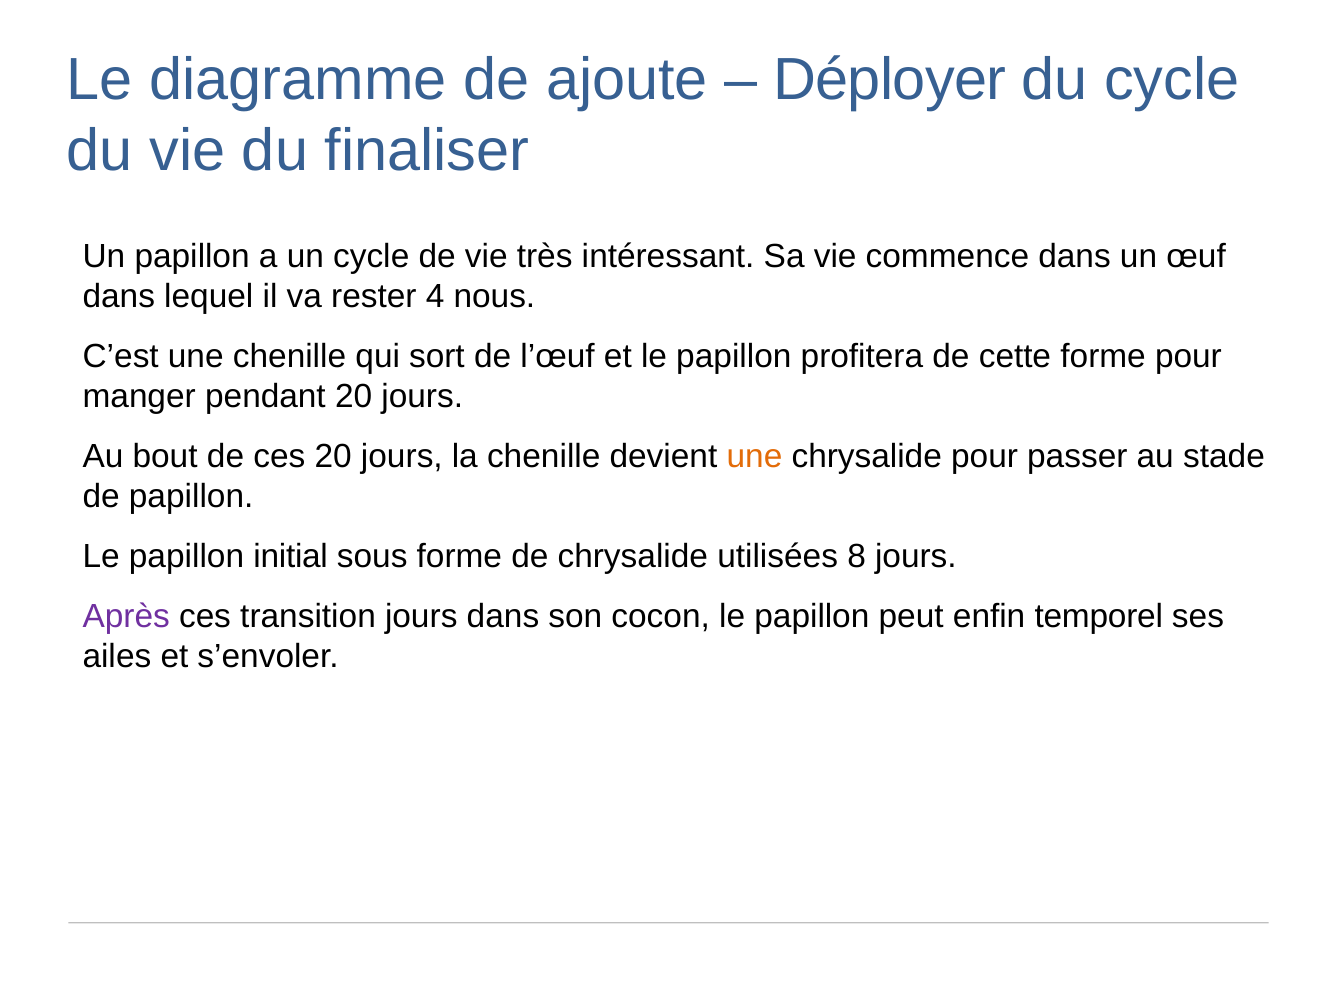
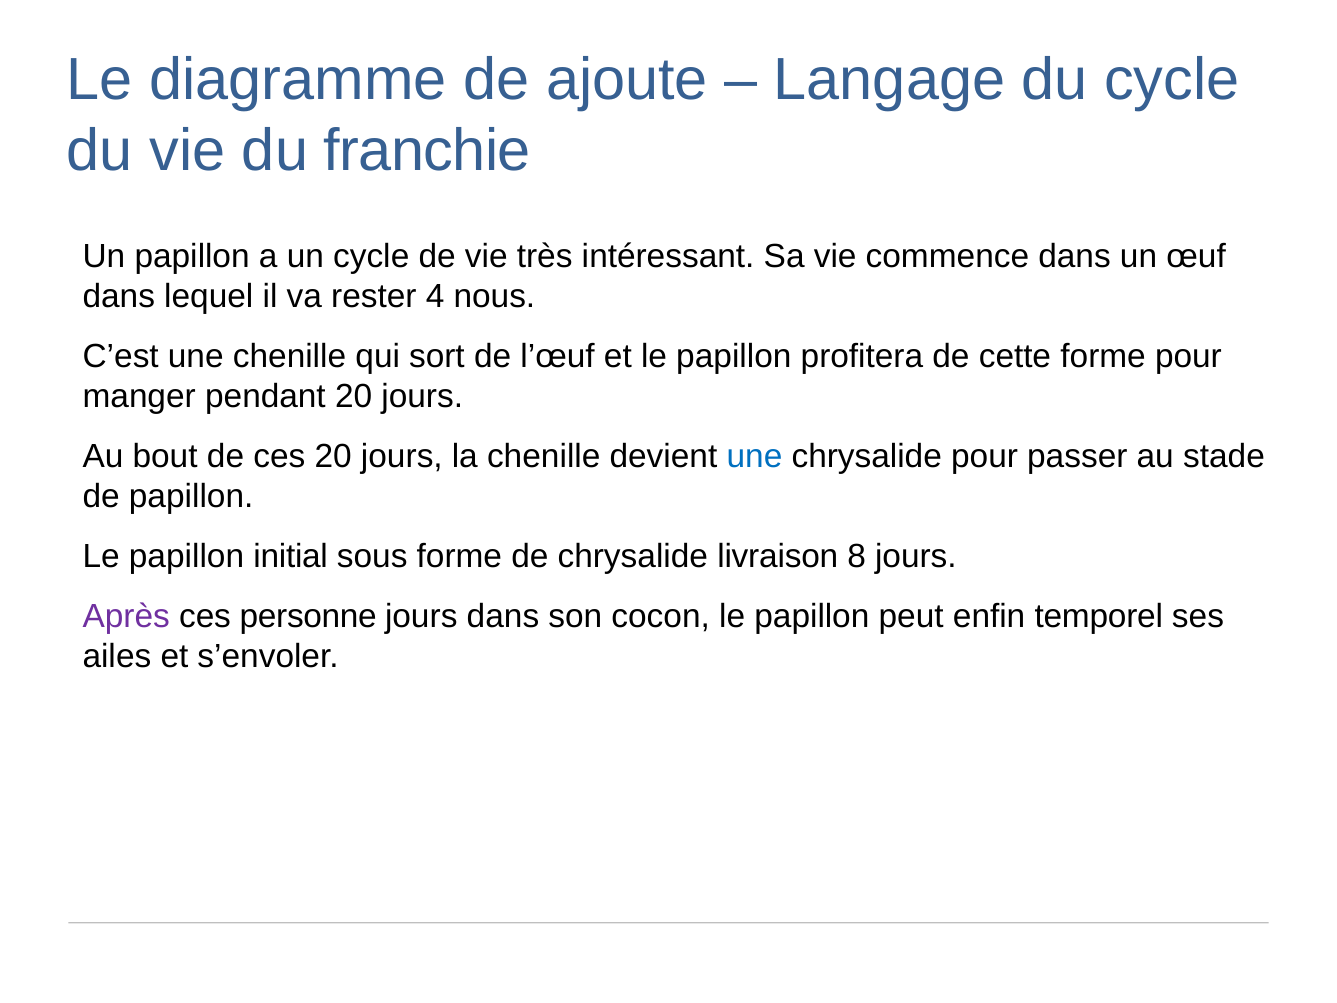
Déployer: Déployer -> Langage
finaliser: finaliser -> franchie
une at (754, 456) colour: orange -> blue
utilisées: utilisées -> livraison
transition: transition -> personne
